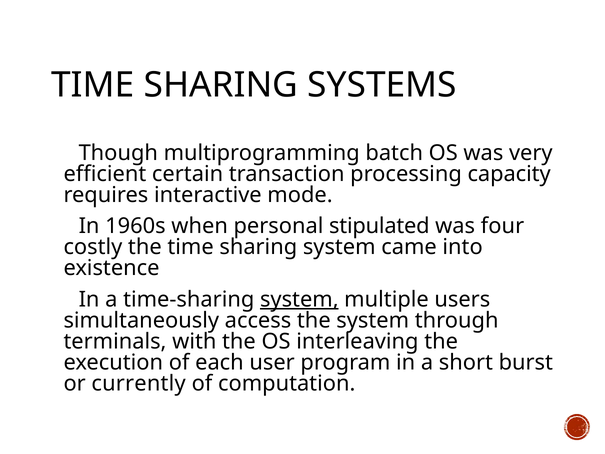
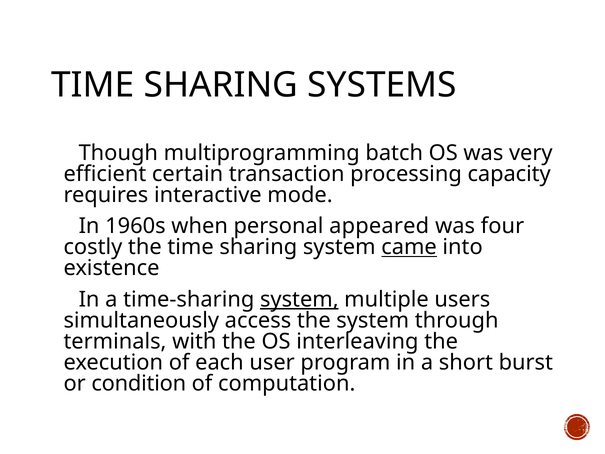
stipulated: stipulated -> appeared
came underline: none -> present
currently: currently -> condition
